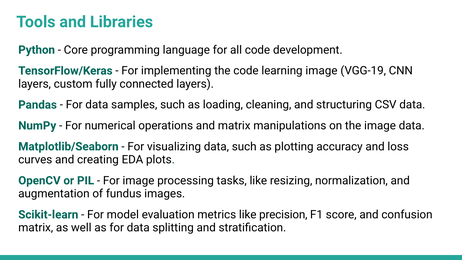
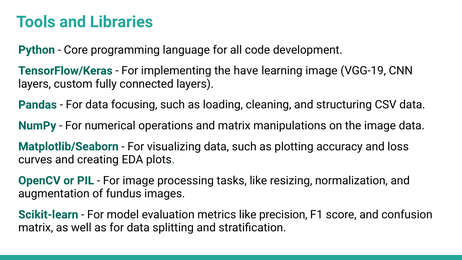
the code: code -> have
samples: samples -> focusing
